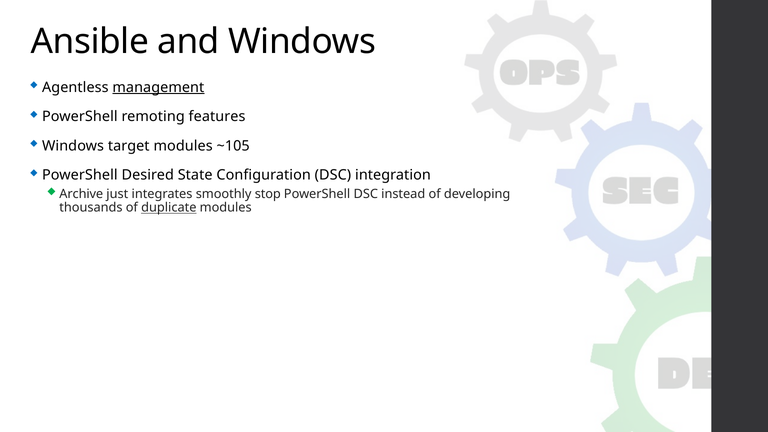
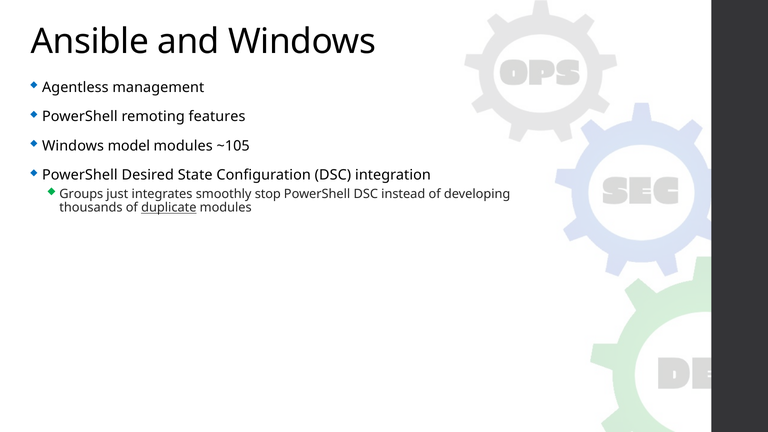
management underline: present -> none
target: target -> model
Archive: Archive -> Groups
